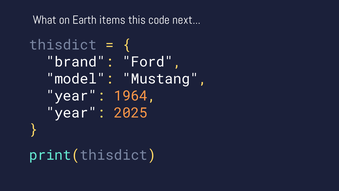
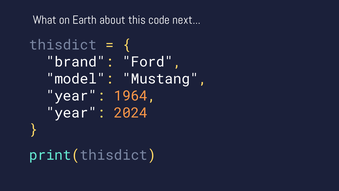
items: items -> about
2025: 2025 -> 2024
